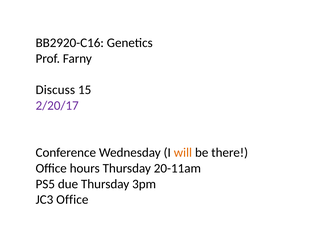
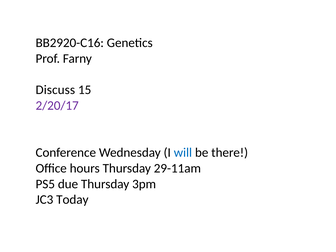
will colour: orange -> blue
20-11am: 20-11am -> 29-11am
JC3 Office: Office -> Today
